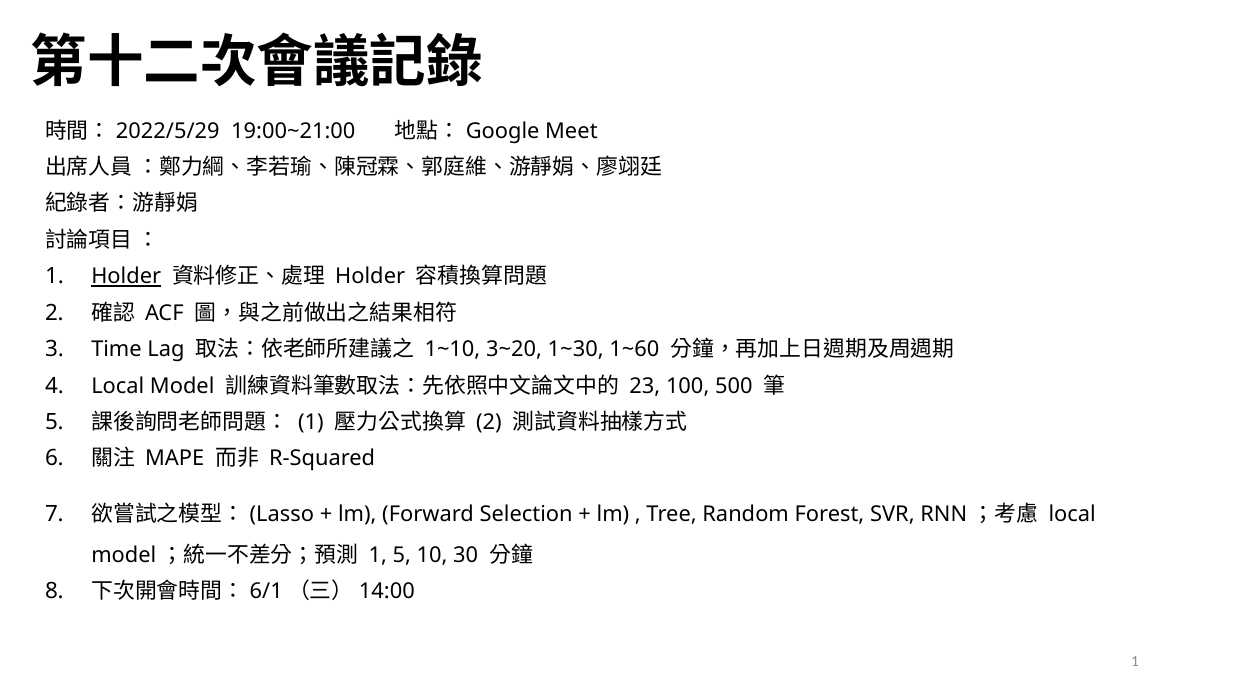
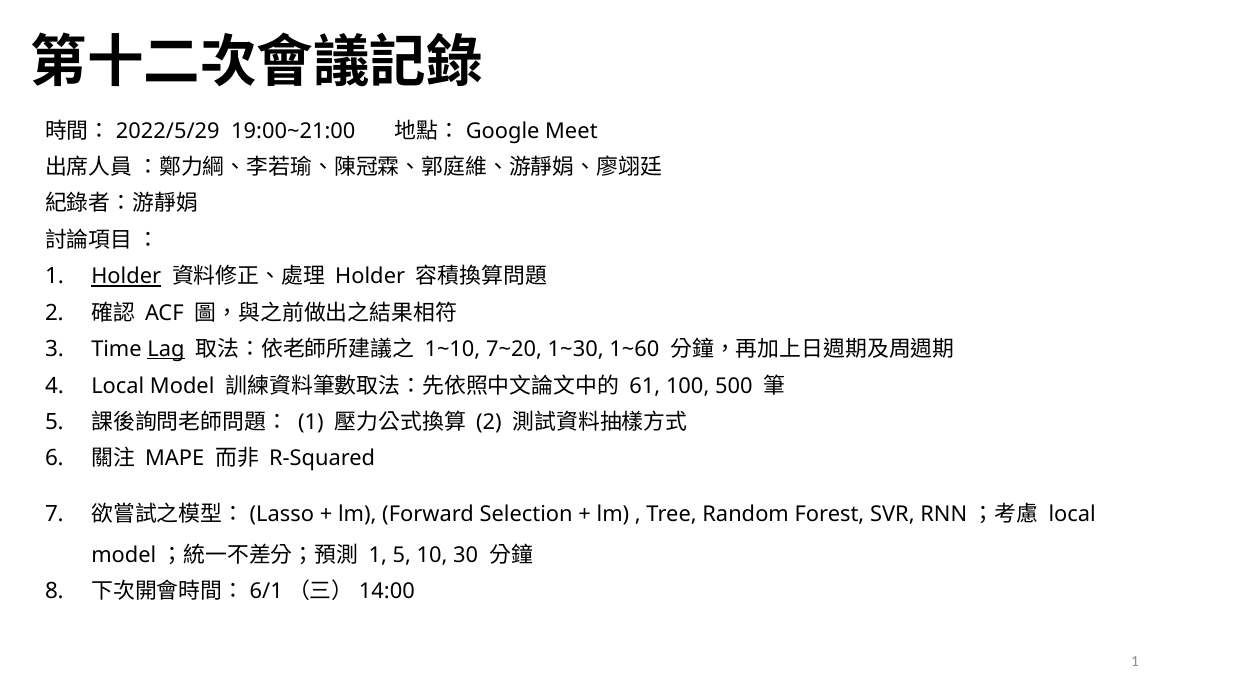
Lag underline: none -> present
3~20: 3~20 -> 7~20
23: 23 -> 61
